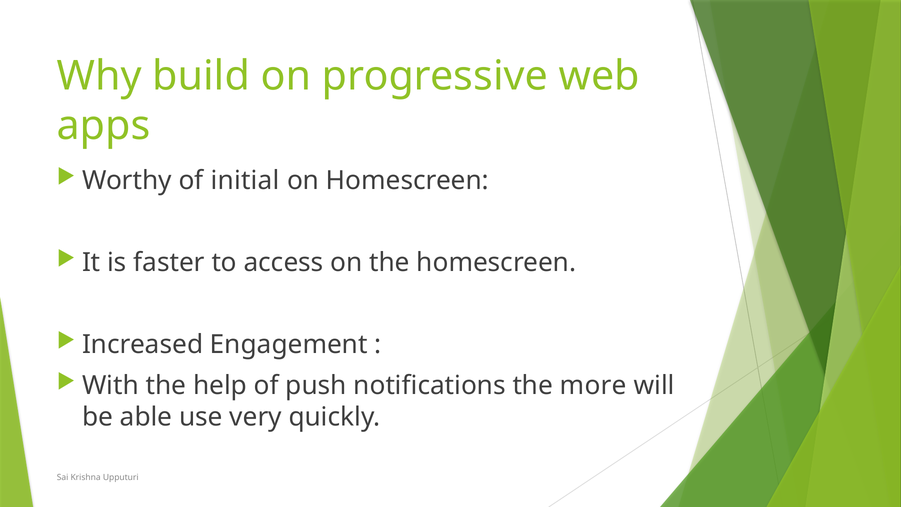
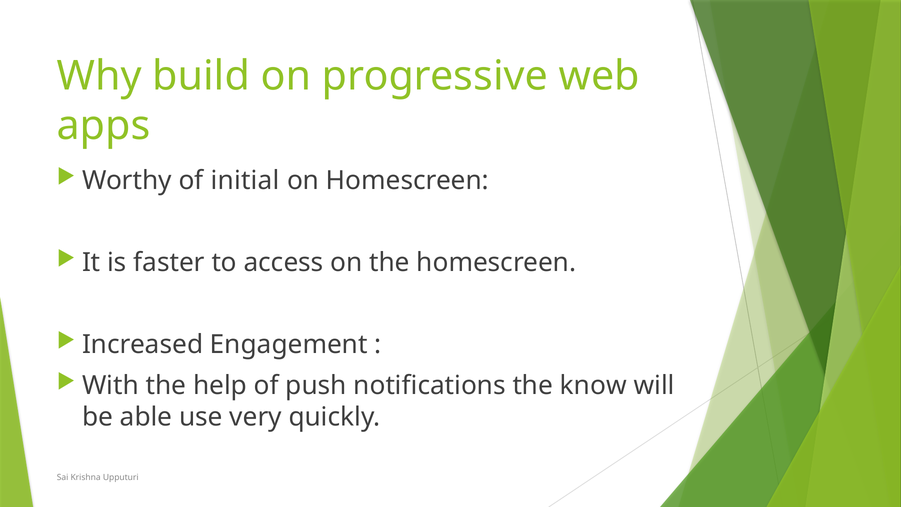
more: more -> know
